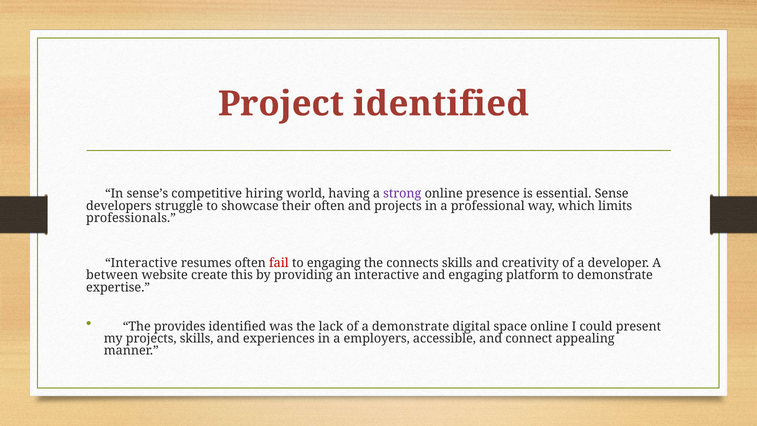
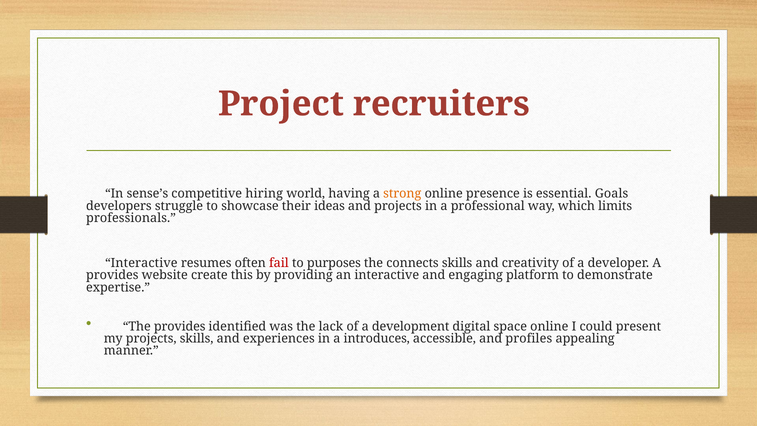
Project identified: identified -> recruiters
strong colour: purple -> orange
Sense: Sense -> Goals
their often: often -> ideas
to engaging: engaging -> purposes
between at (112, 275): between -> provides
a demonstrate: demonstrate -> development
employers: employers -> introduces
connect: connect -> profiles
